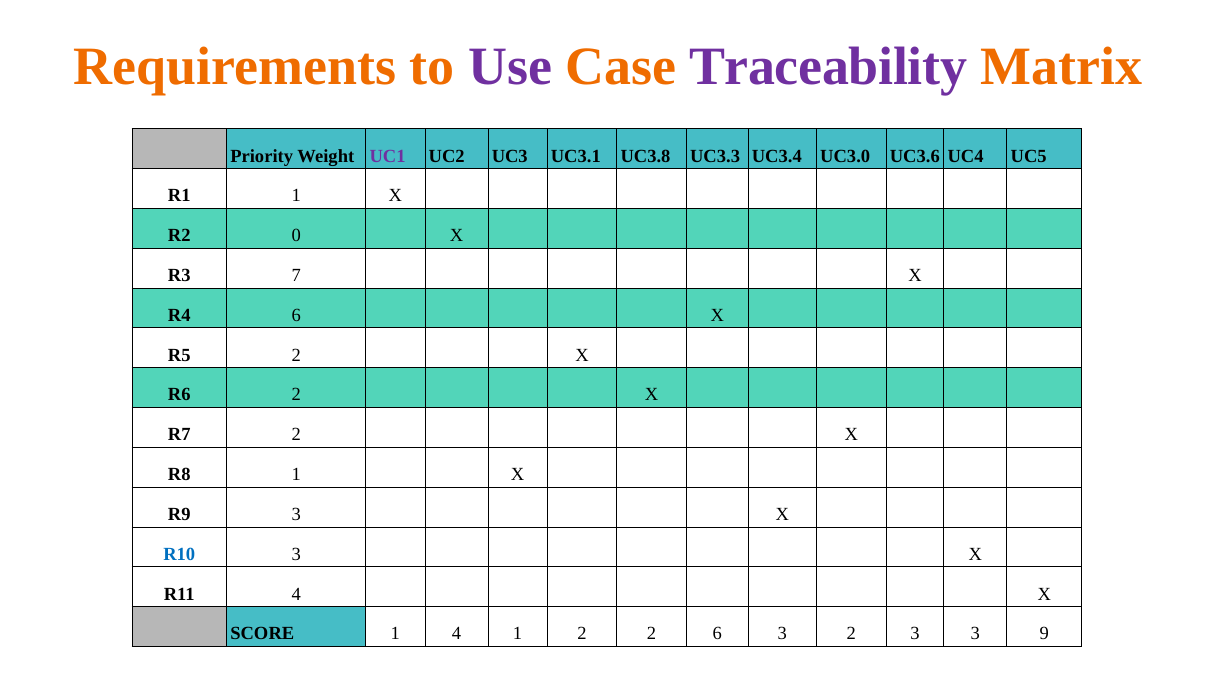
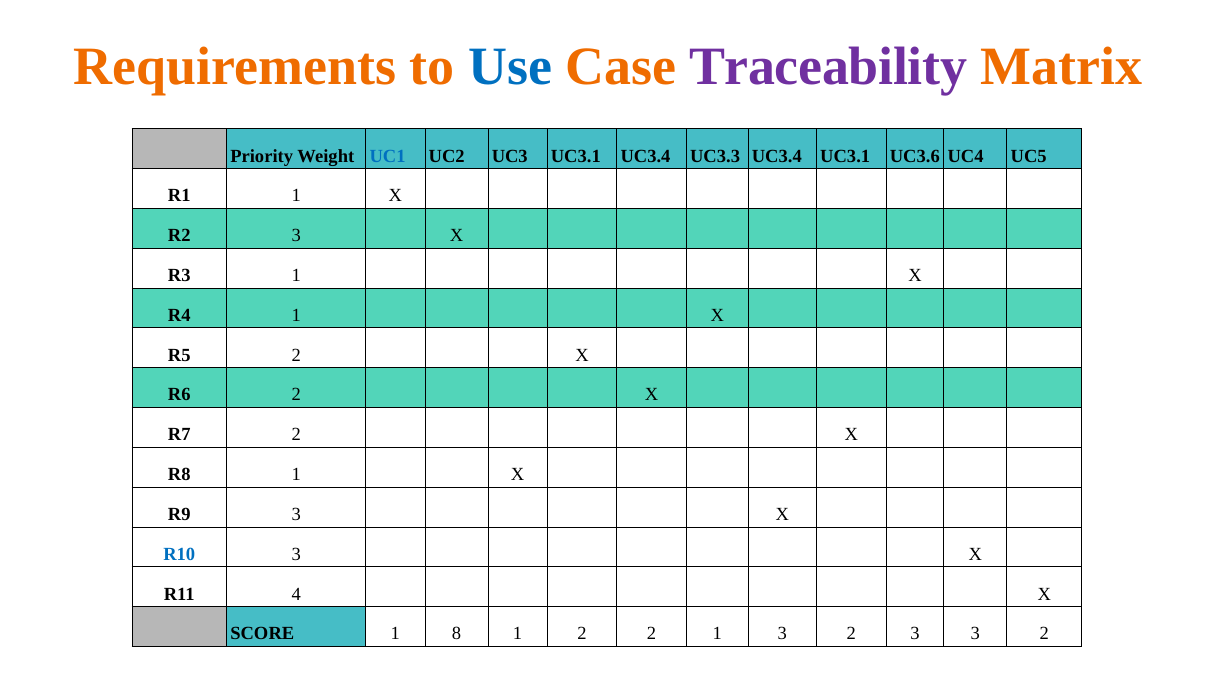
Use colour: purple -> blue
UC1 colour: purple -> blue
UC3.1 UC3.8: UC3.8 -> UC3.4
UC3.4 UC3.0: UC3.0 -> UC3.1
R2 0: 0 -> 3
R3 7: 7 -> 1
R4 6: 6 -> 1
1 4: 4 -> 8
2 6: 6 -> 1
3 3 9: 9 -> 2
